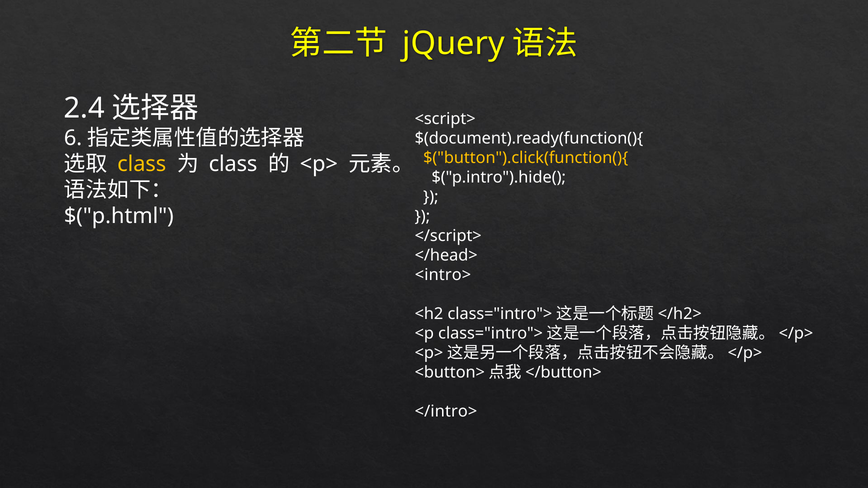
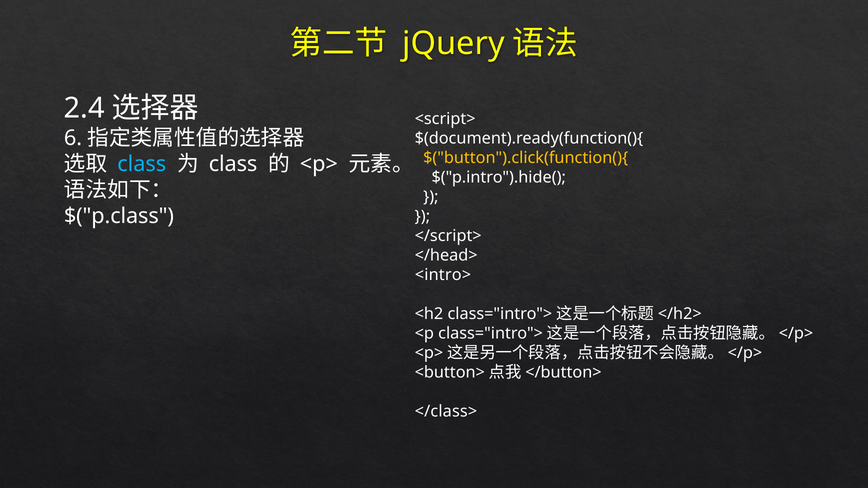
class at (142, 164) colour: yellow -> light blue
$("p.html: $("p.html -> $("p.class
</intro>: </intro> -> </class>
